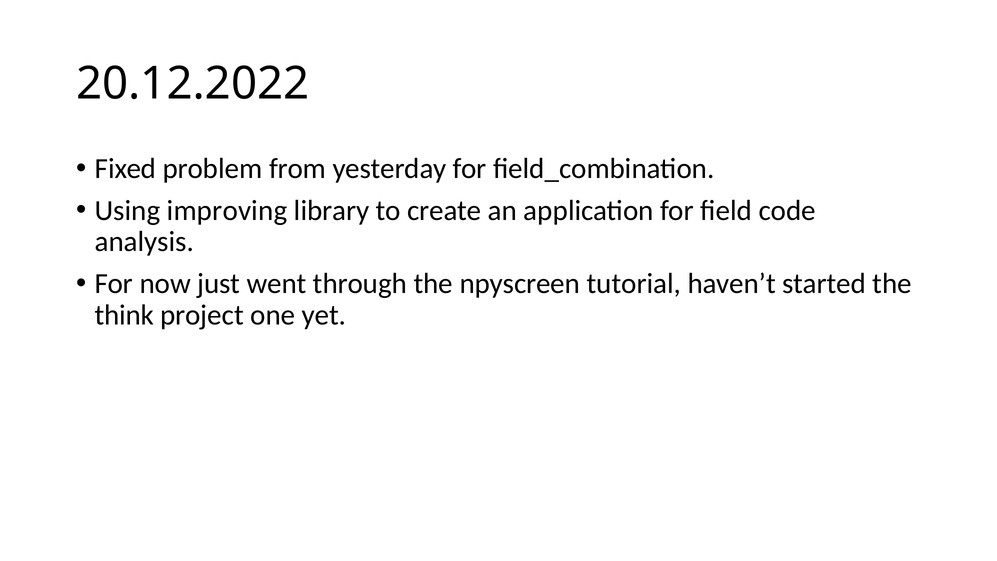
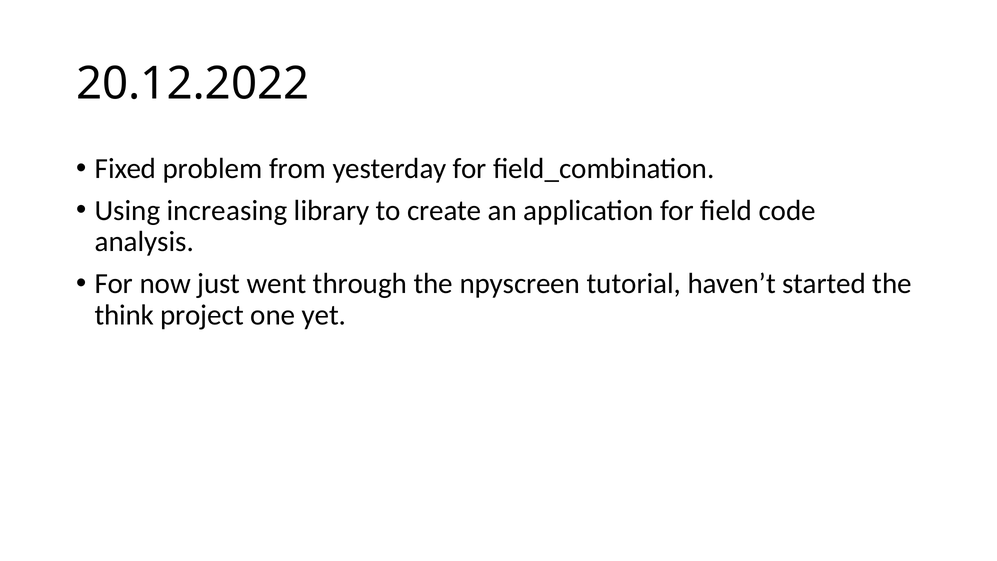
improving: improving -> increasing
